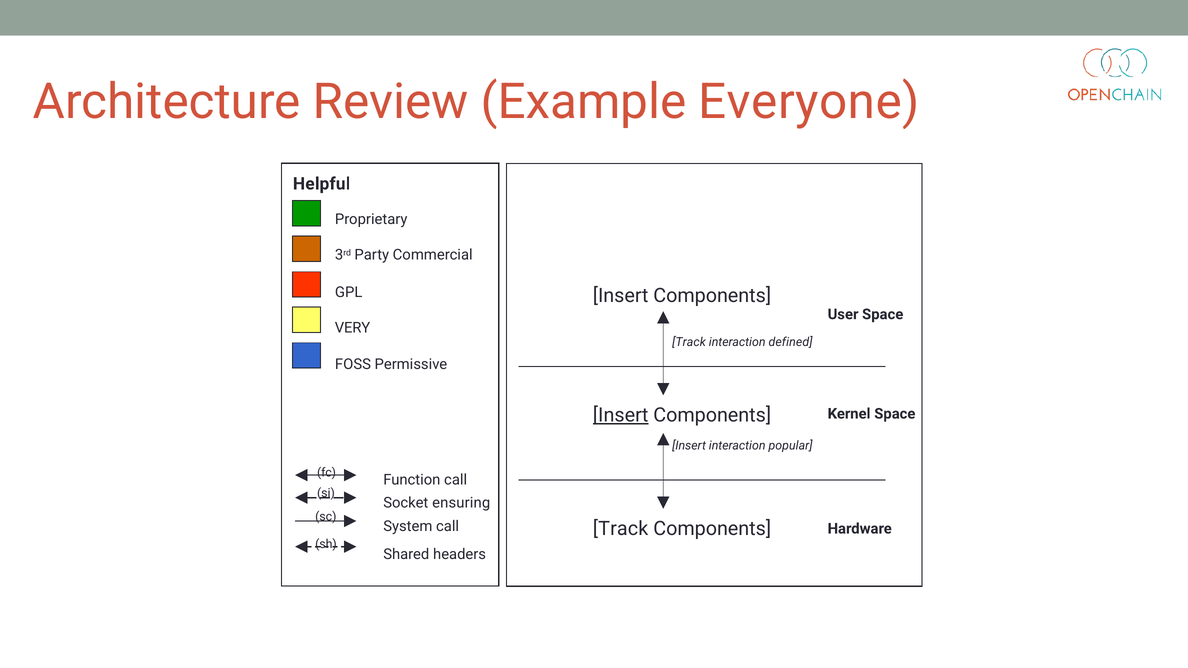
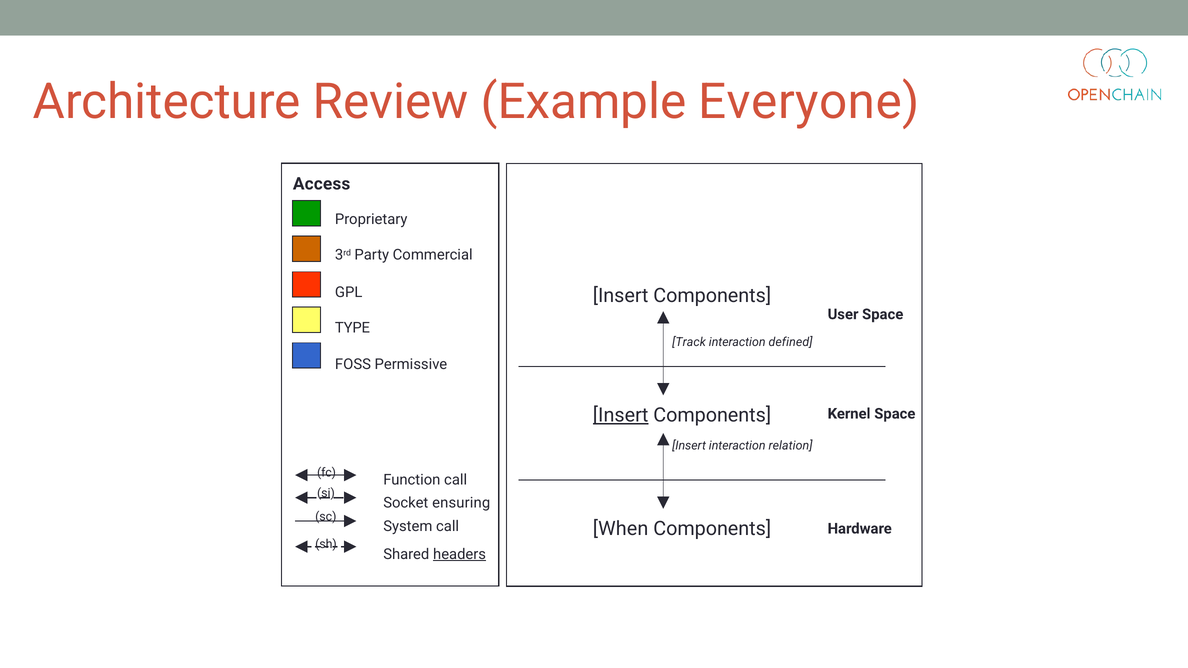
Helpful: Helpful -> Access
VERY: VERY -> TYPE
popular: popular -> relation
Track at (621, 529): Track -> When
headers underline: none -> present
